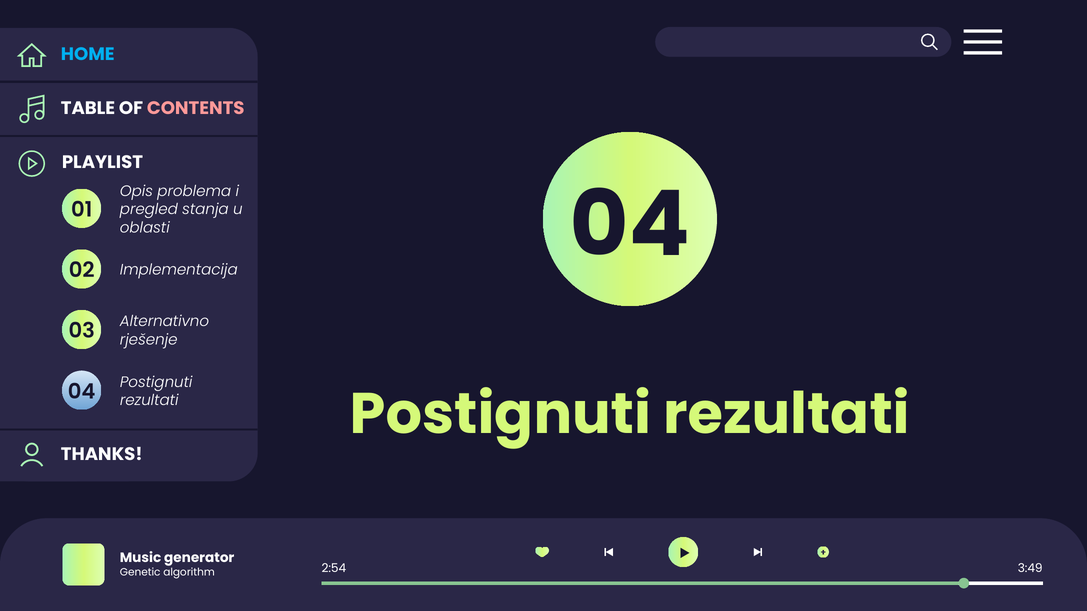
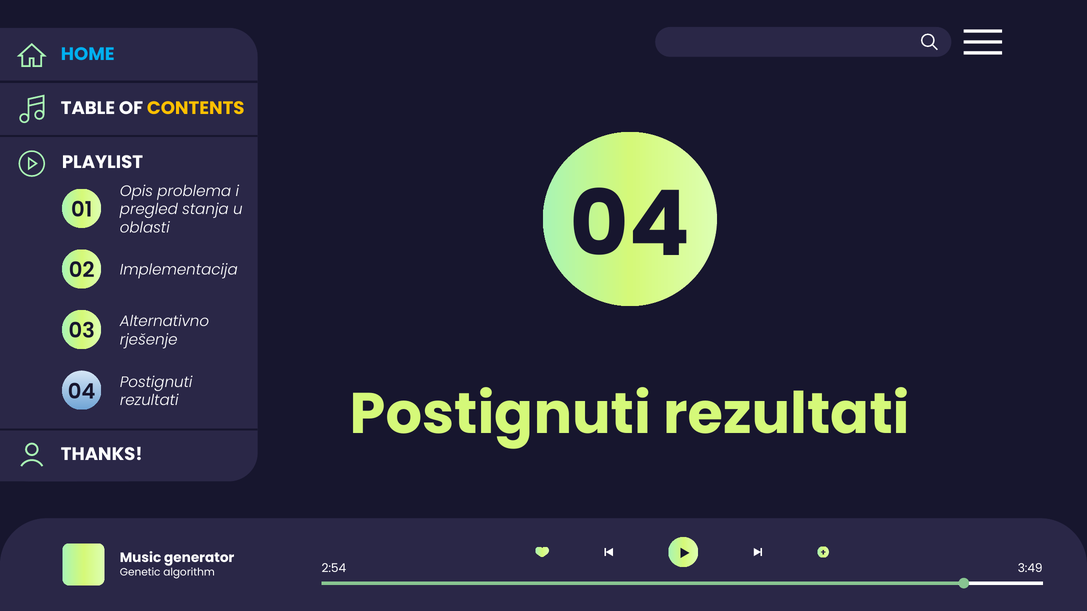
CONTENTS colour: pink -> yellow
